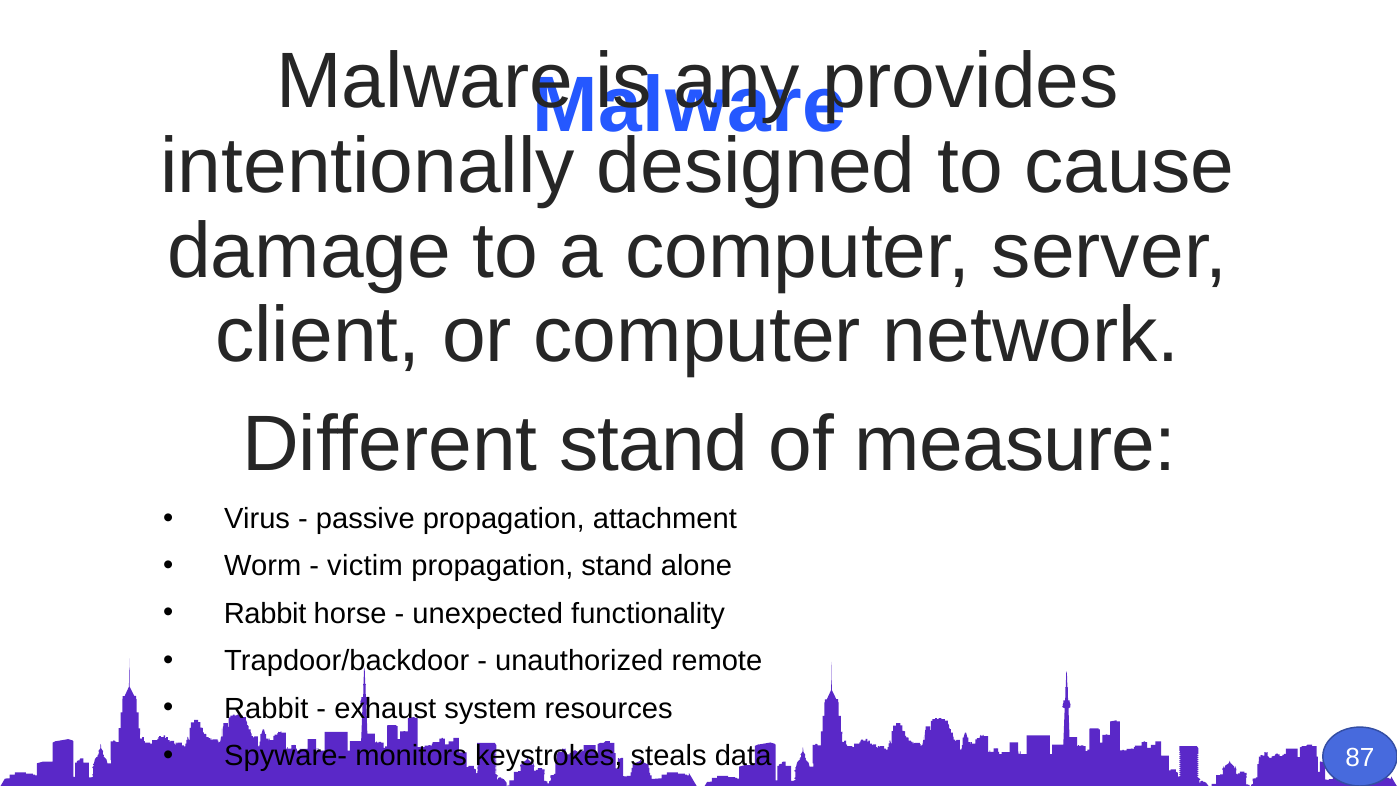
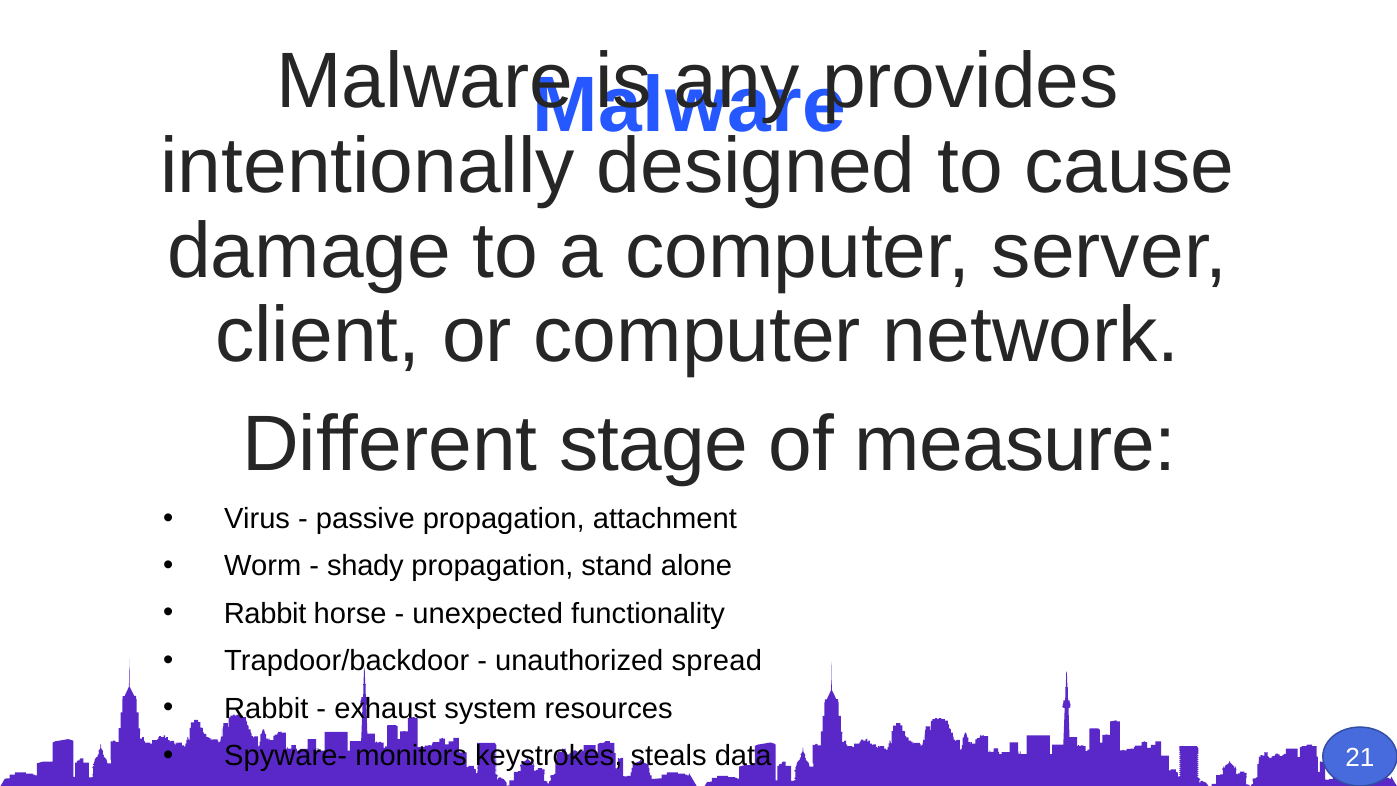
Different stand: stand -> stage
victim: victim -> shady
remote: remote -> spread
87: 87 -> 21
